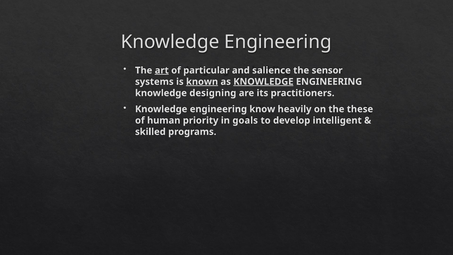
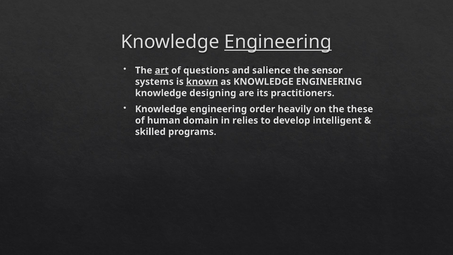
Engineering at (278, 42) underline: none -> present
particular: particular -> questions
KNOWLEDGE at (263, 82) underline: present -> none
know: know -> order
priority: priority -> domain
goals: goals -> relies
